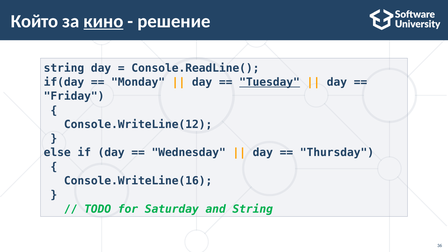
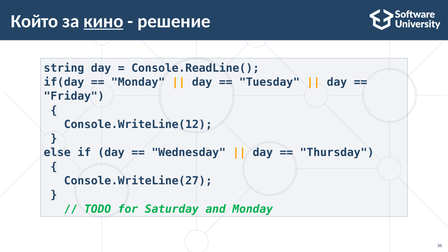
Tuesday underline: present -> none
Console.WriteLine(16: Console.WriteLine(16 -> Console.WriteLine(27
and String: String -> Monday
